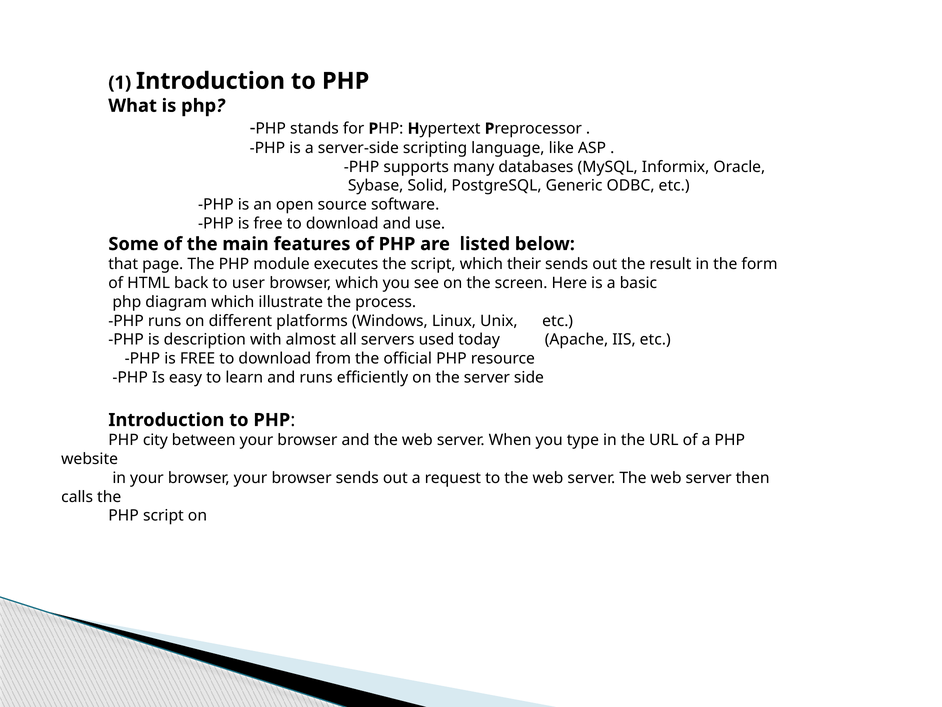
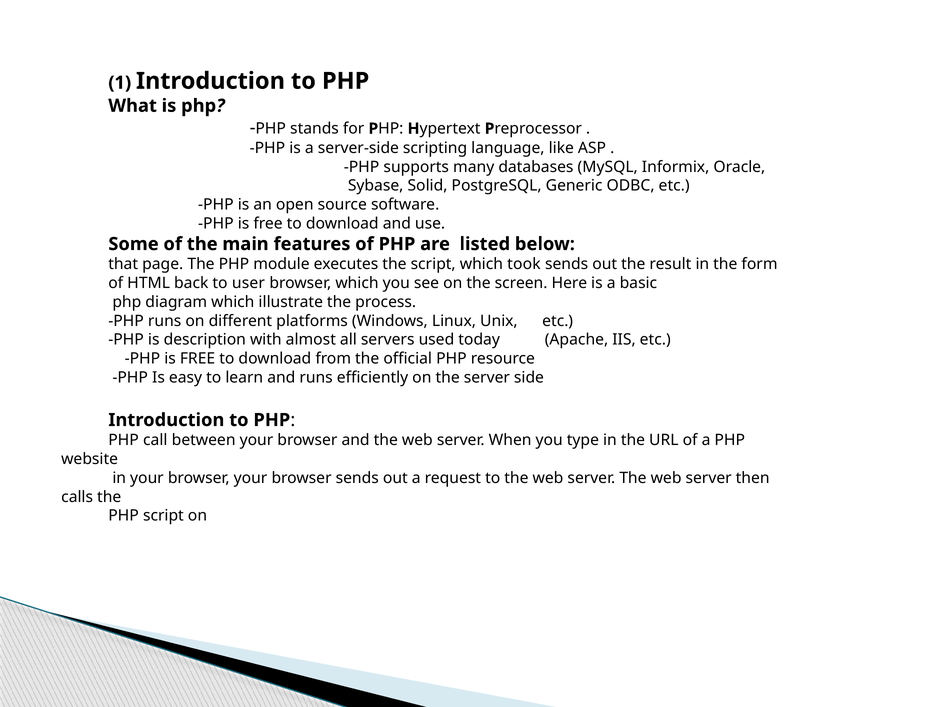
their: their -> took
city: city -> call
